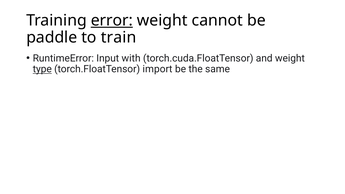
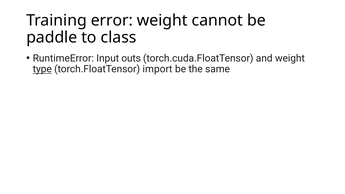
error underline: present -> none
train: train -> class
with: with -> outs
